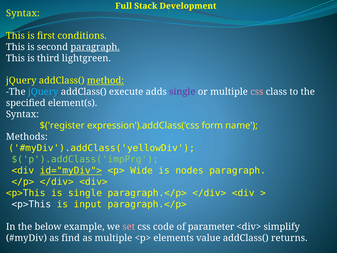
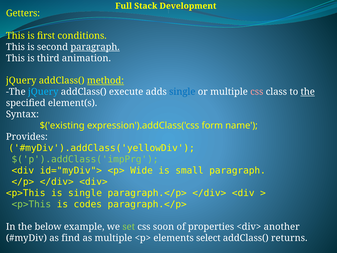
Syntax at (23, 13): Syntax -> Getters
lightgreen: lightgreen -> animation
single at (182, 92) colour: purple -> blue
the at (308, 92) underline: none -> present
$('register: $('register -> $('existing
Methods: Methods -> Provides
id="myDiv"> underline: present -> none
nodes: nodes -> small
<p>This at (31, 204) colour: white -> light green
input: input -> codes
set colour: pink -> light green
code: code -> soon
parameter: parameter -> properties
simplify: simplify -> another
value: value -> select
